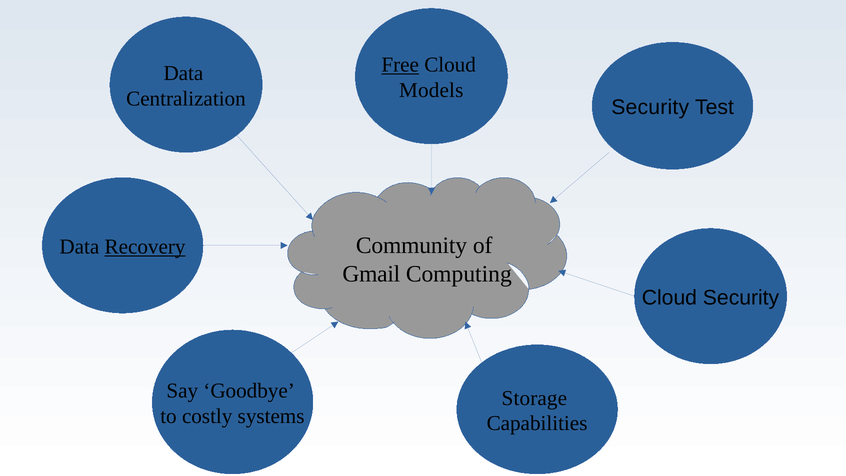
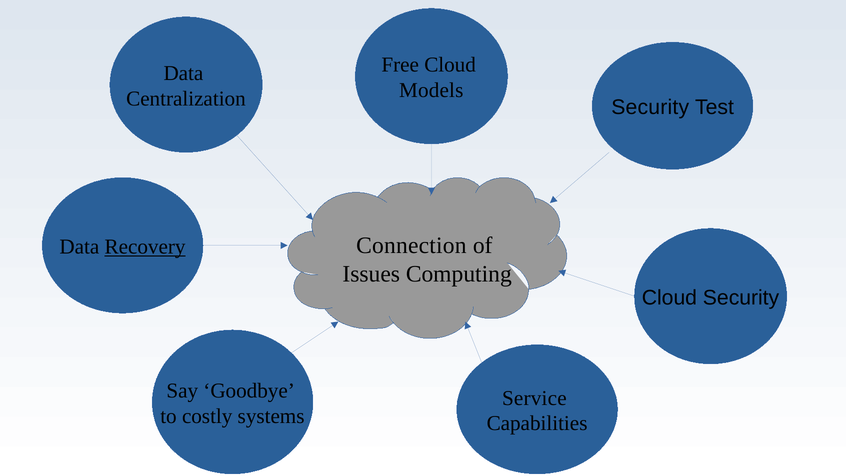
Free underline: present -> none
Community: Community -> Connection
Gmail: Gmail -> Issues
Storage: Storage -> Service
